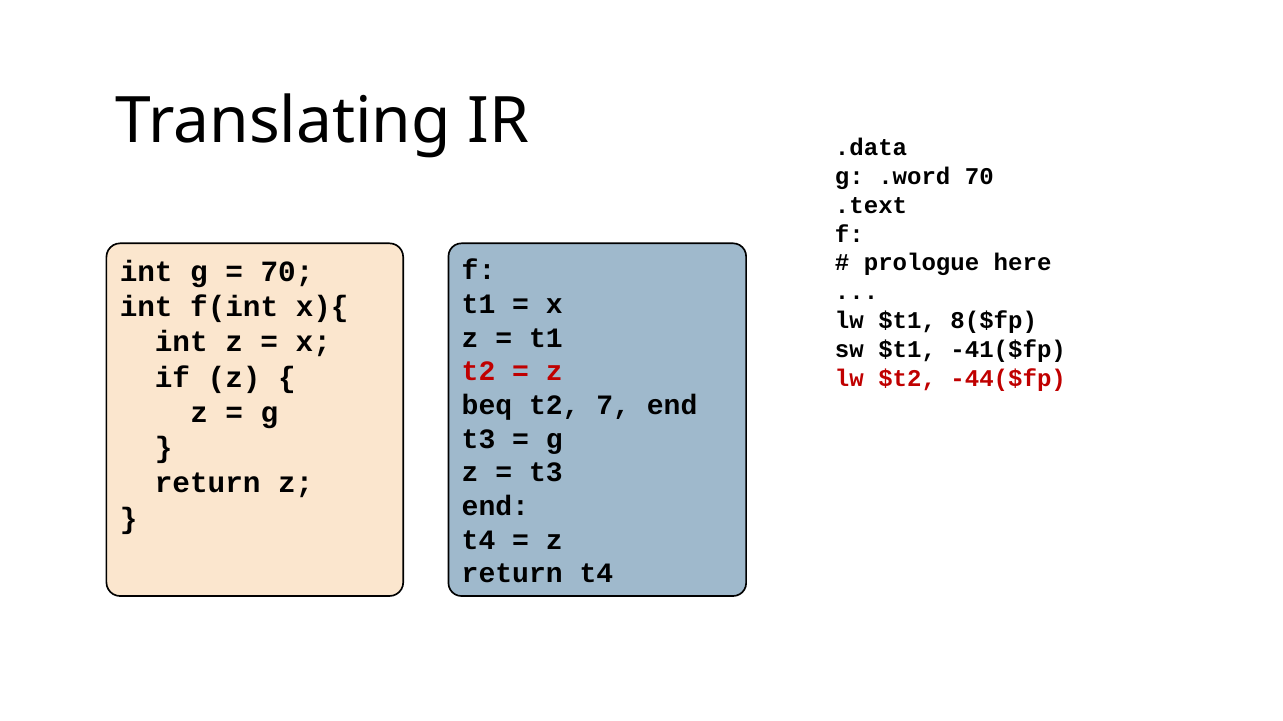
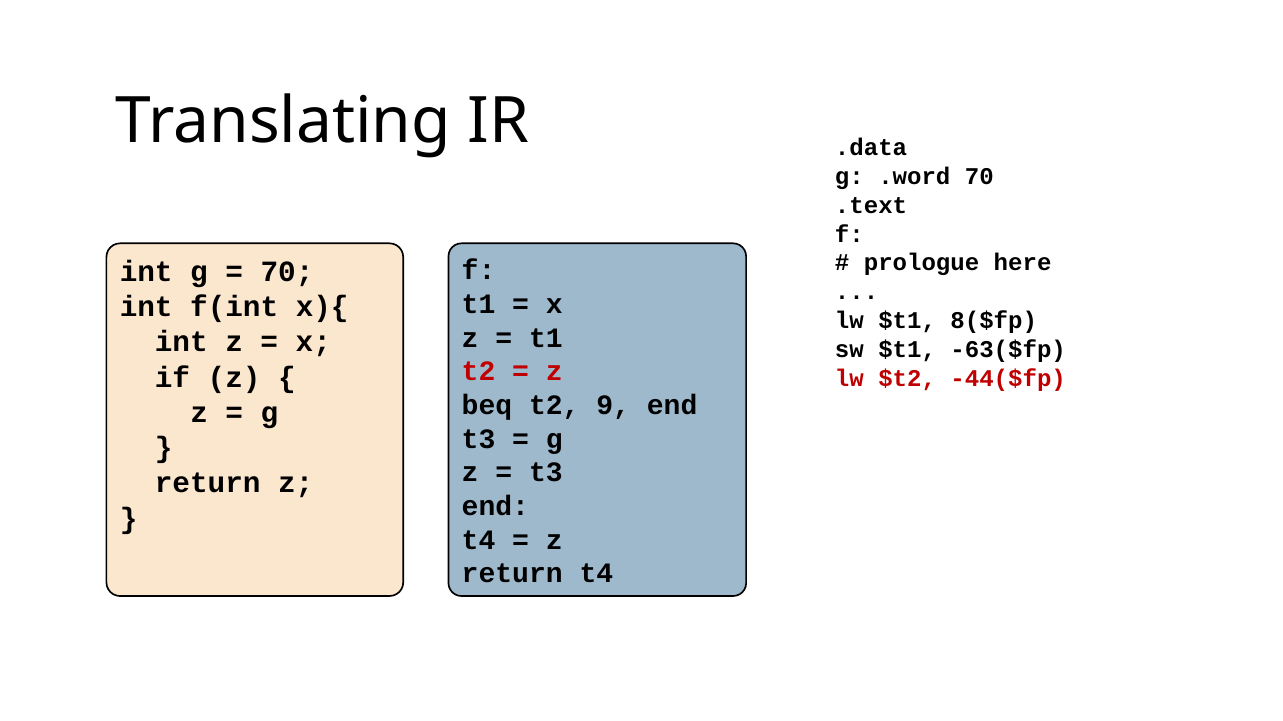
-41($fp: -41($fp -> -63($fp
7: 7 -> 9
